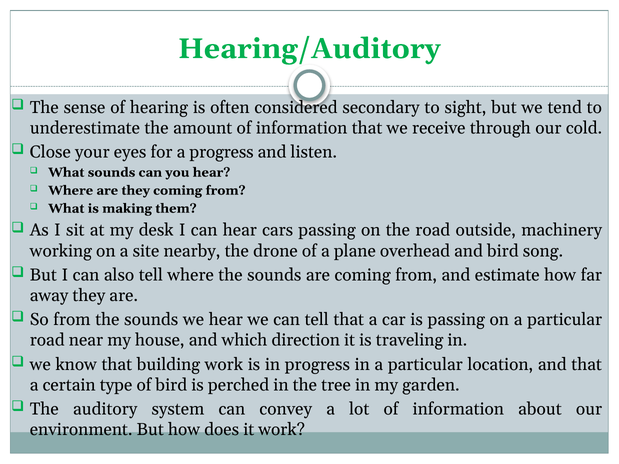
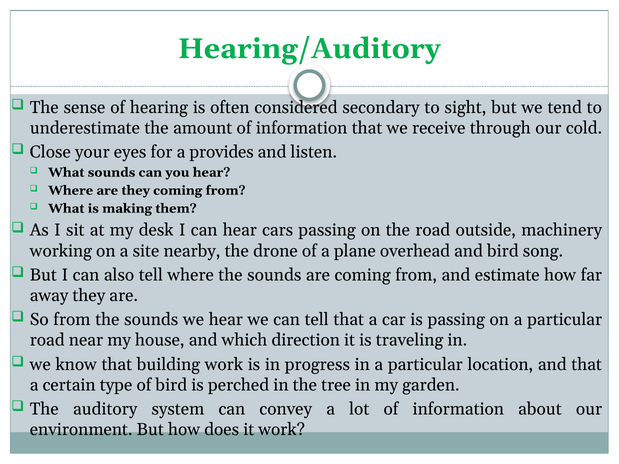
a progress: progress -> provides
